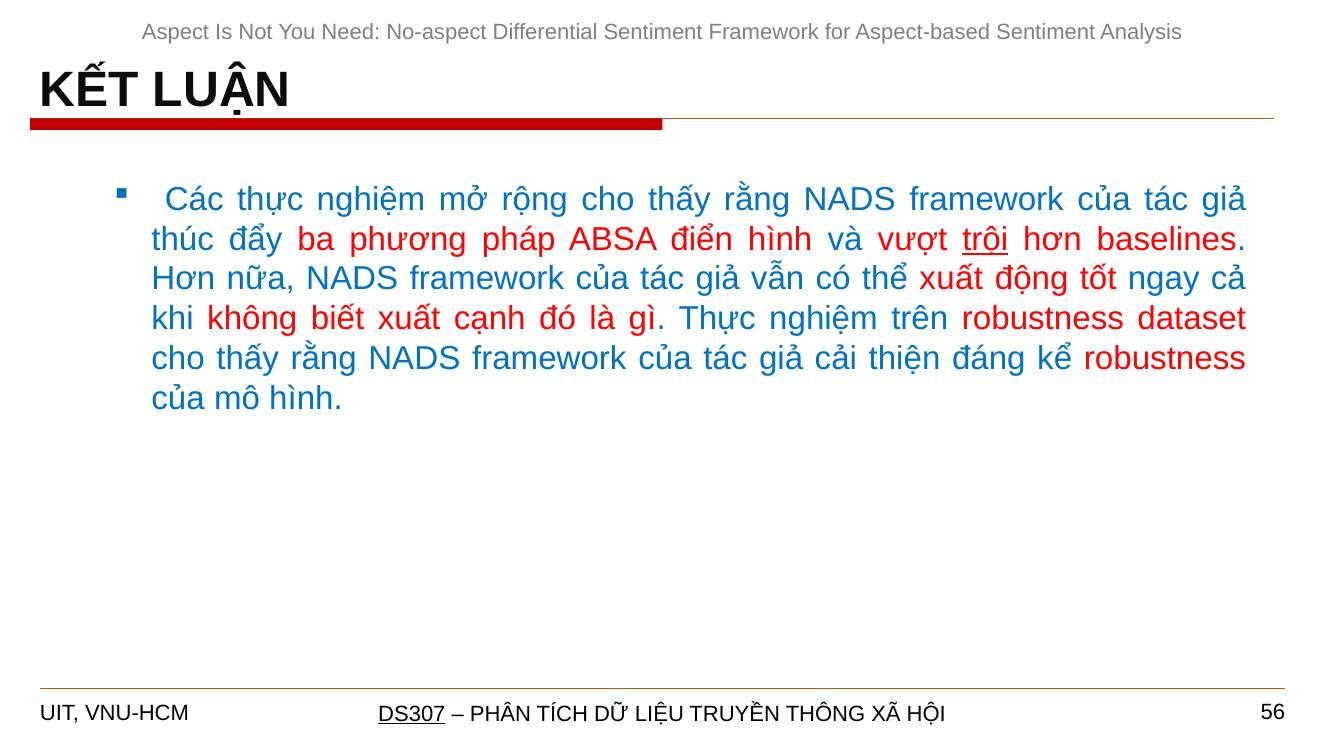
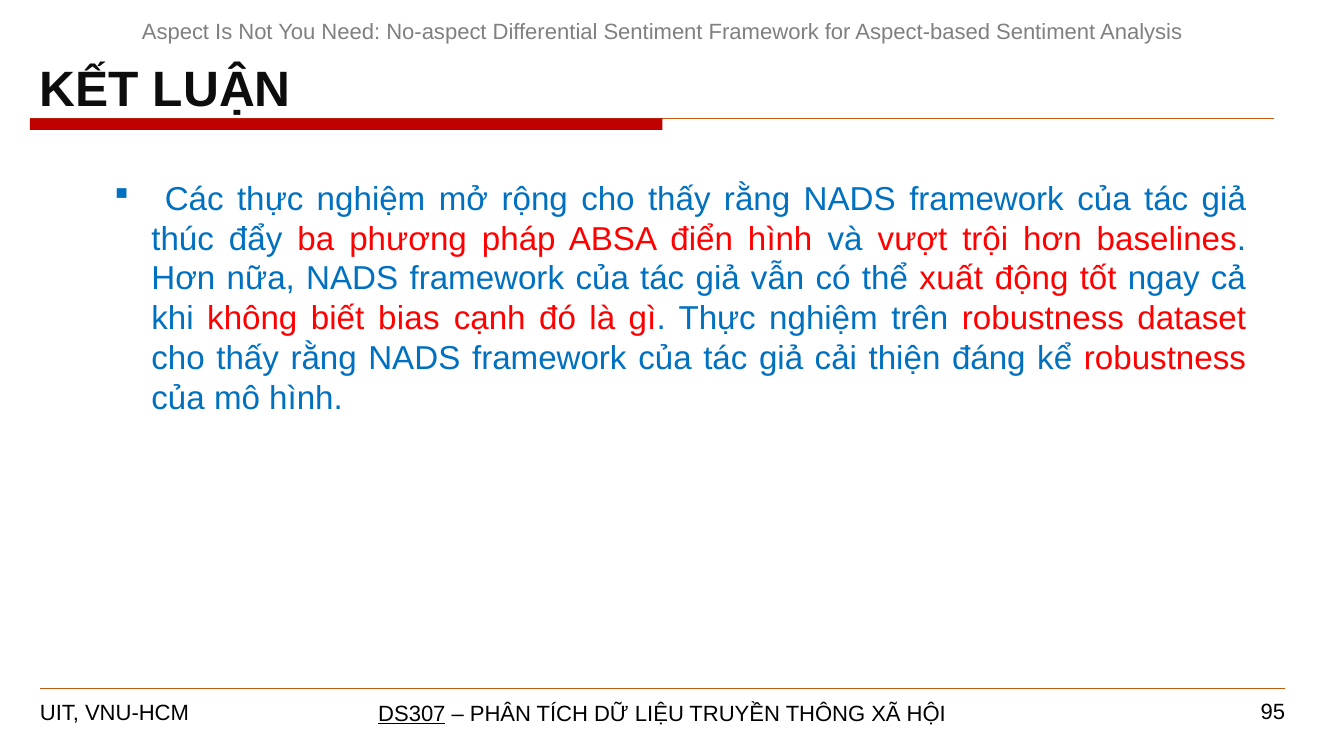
trội underline: present -> none
biết xuất: xuất -> bias
56: 56 -> 95
